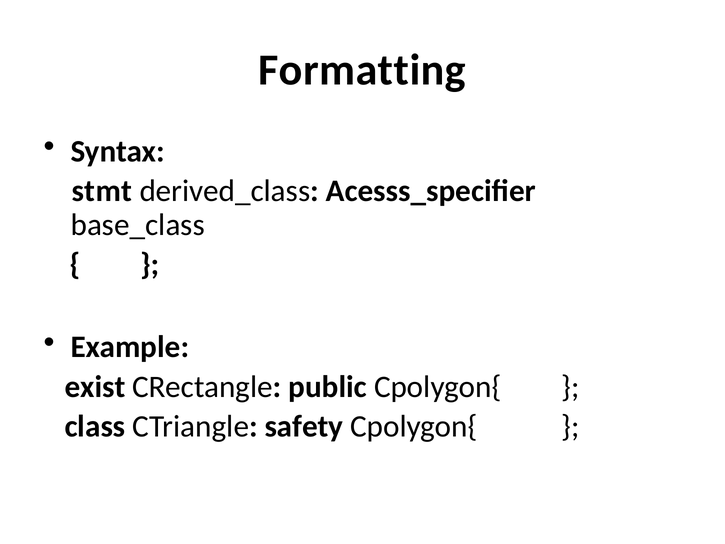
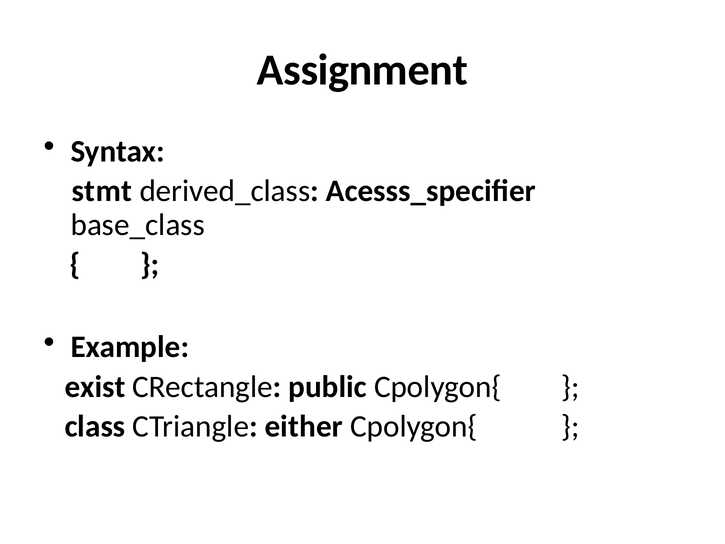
Formatting: Formatting -> Assignment
safety: safety -> either
